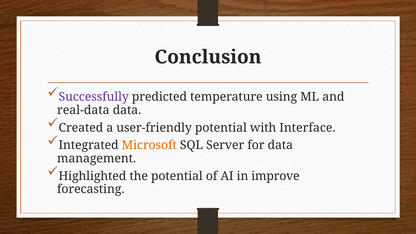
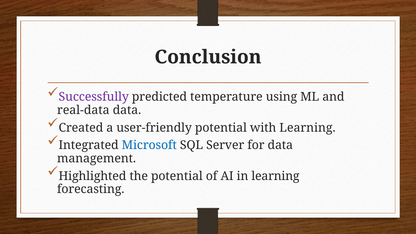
with Interface: Interface -> Learning
Microsoft colour: orange -> blue
in improve: improve -> learning
